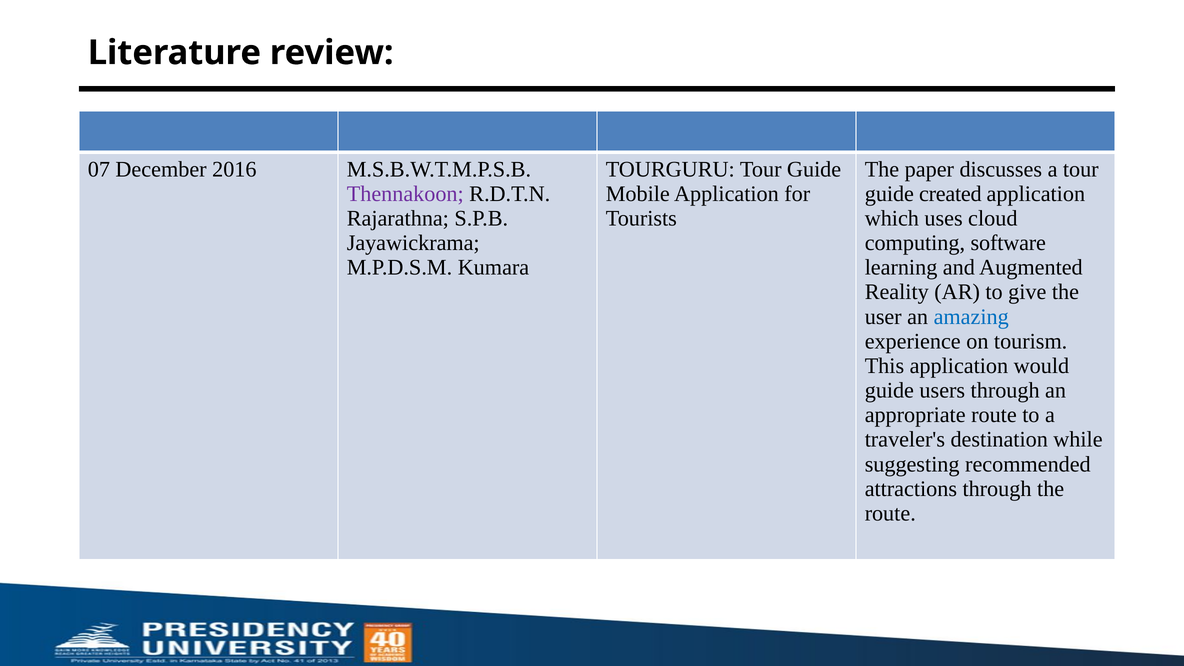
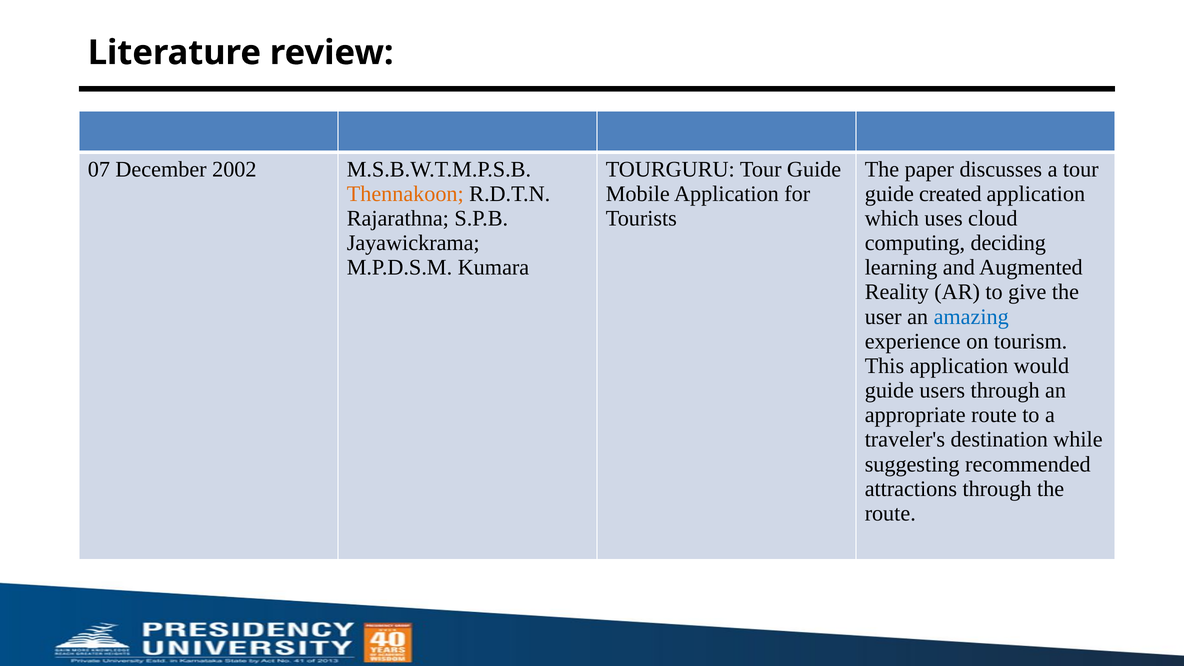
2016: 2016 -> 2002
Thennakoon colour: purple -> orange
software: software -> deciding
